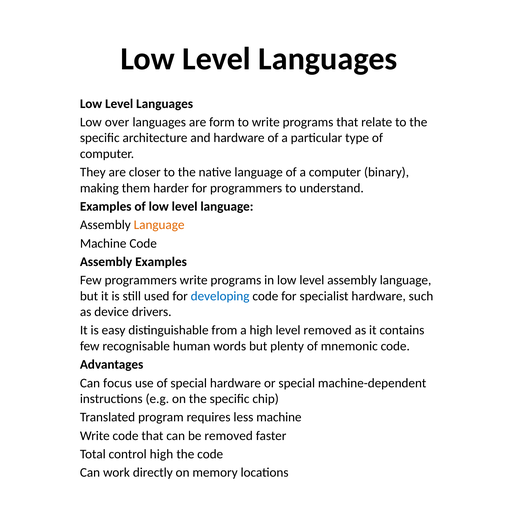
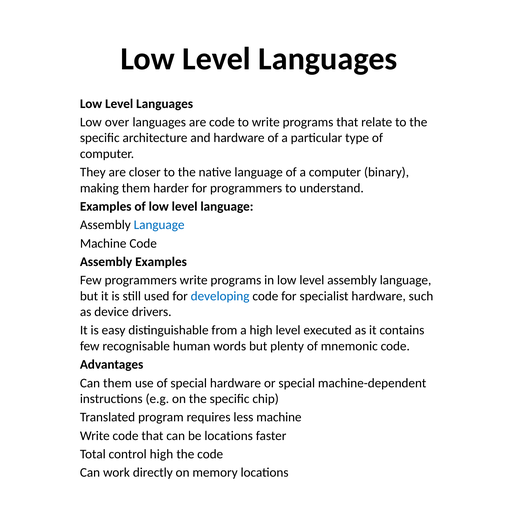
are form: form -> code
Language at (159, 225) colour: orange -> blue
level removed: removed -> executed
Can focus: focus -> them
be removed: removed -> locations
